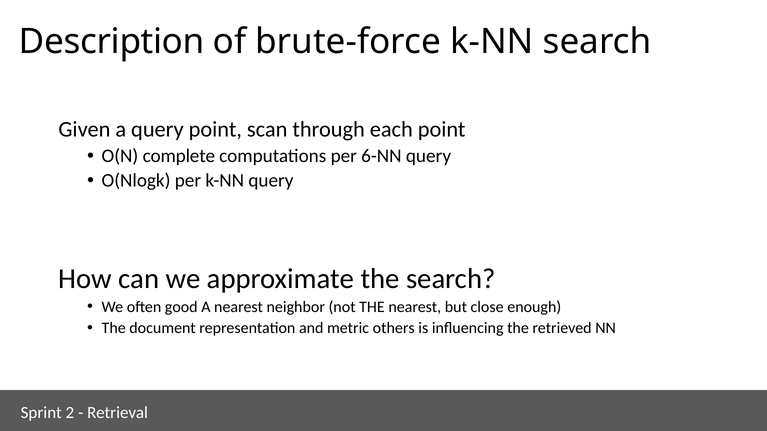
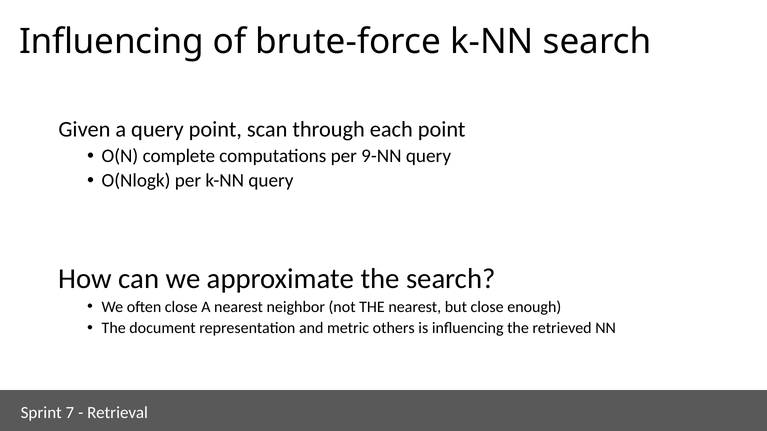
Description at (112, 41): Description -> Influencing
6-NN: 6-NN -> 9-NN
often good: good -> close
2: 2 -> 7
